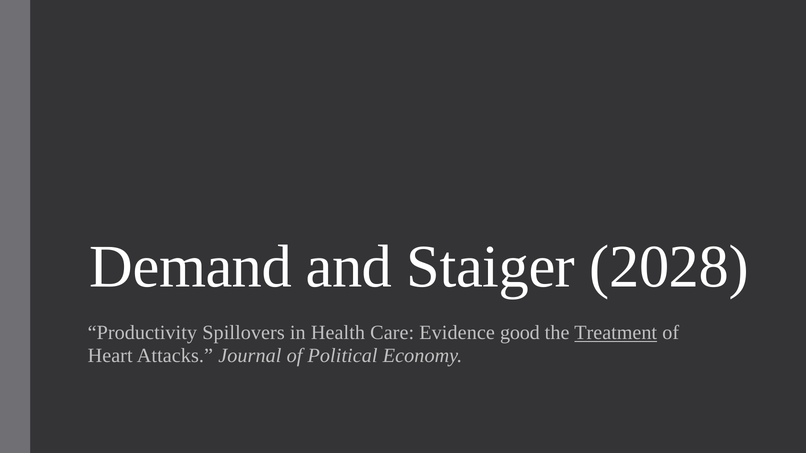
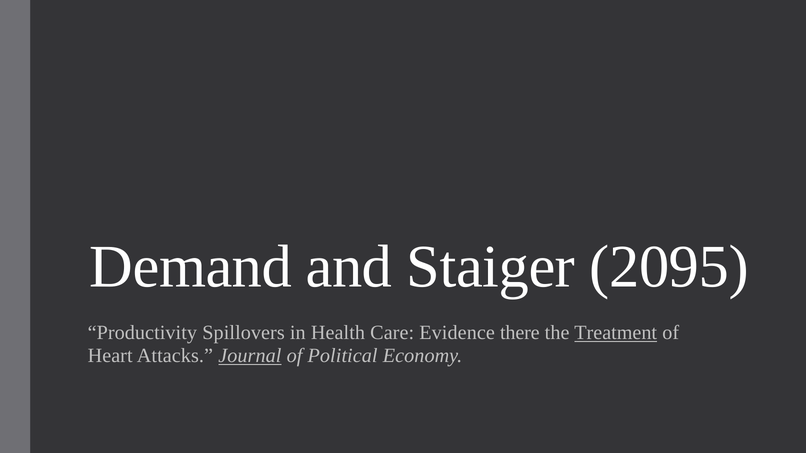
2028: 2028 -> 2095
good: good -> there
Journal underline: none -> present
